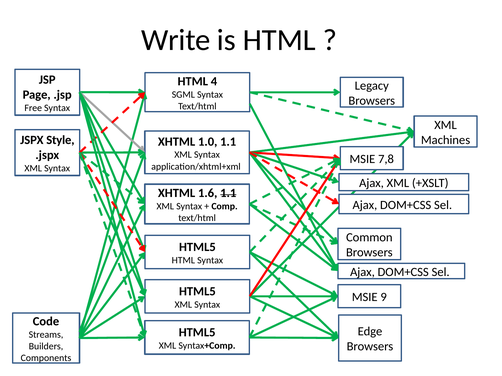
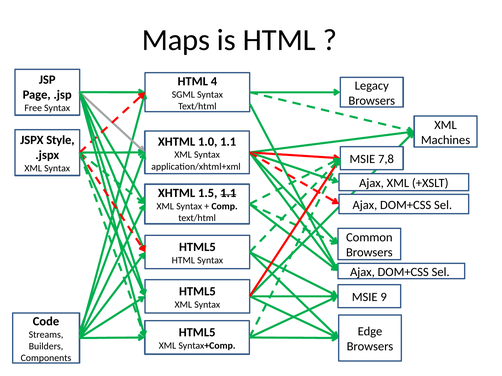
Write: Write -> Maps
1.6: 1.6 -> 1.5
